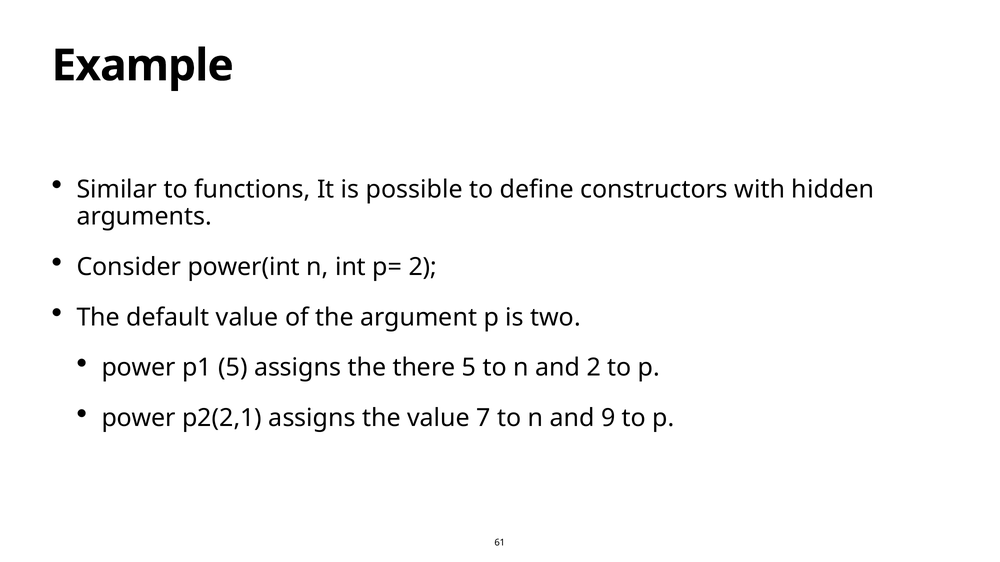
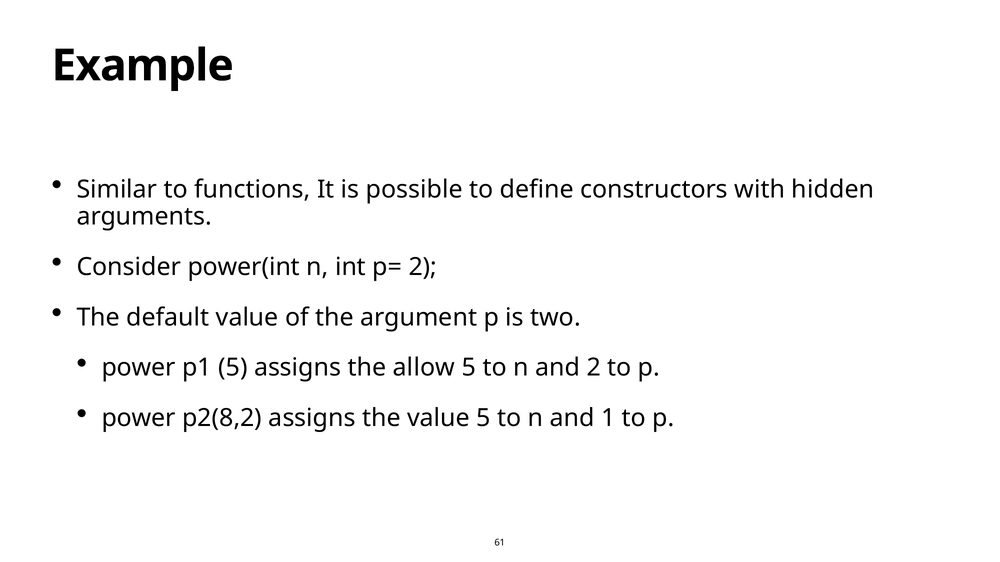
there: there -> allow
p2(2,1: p2(2,1 -> p2(8,2
value 7: 7 -> 5
9: 9 -> 1
